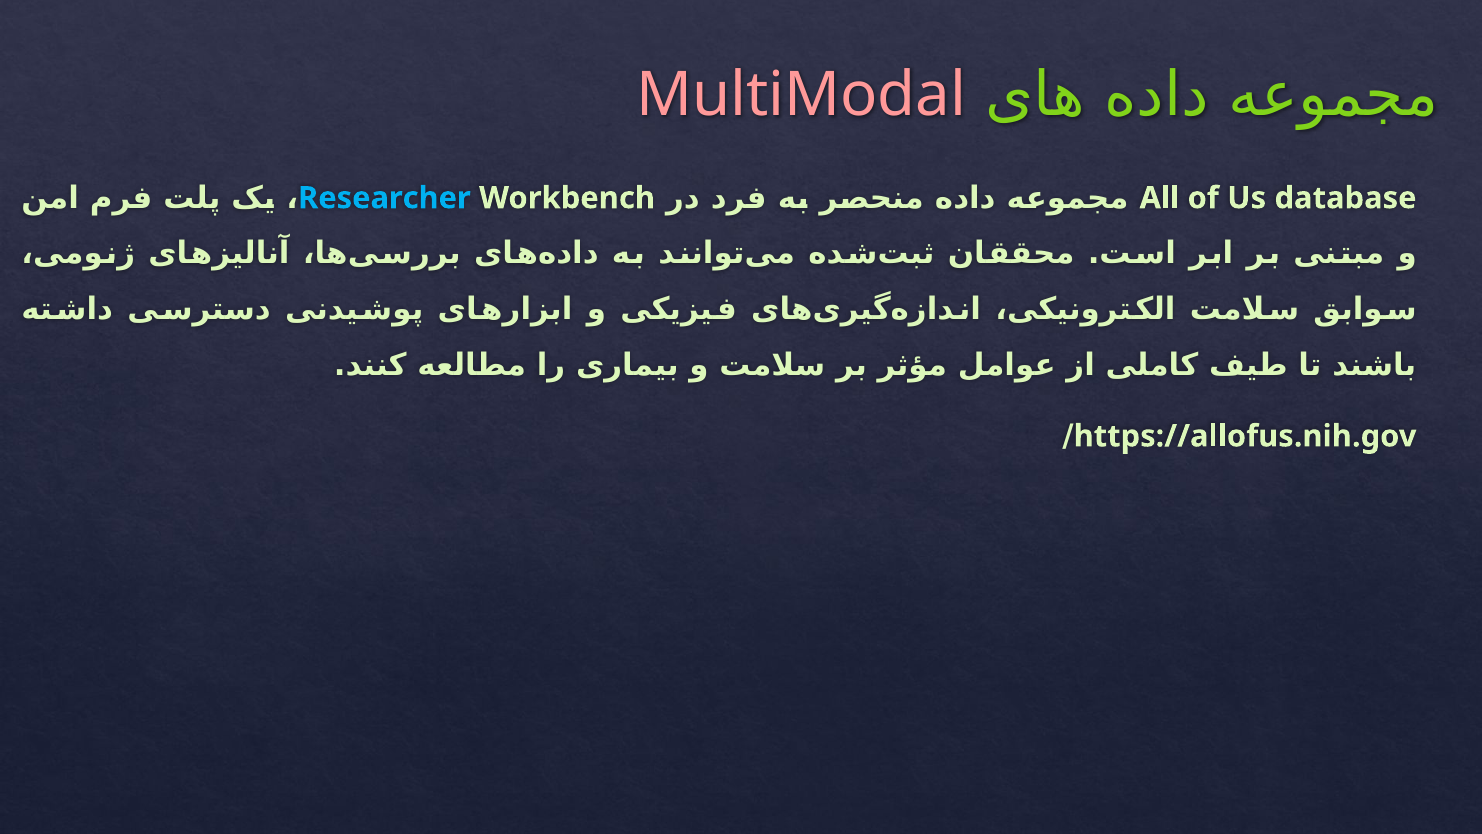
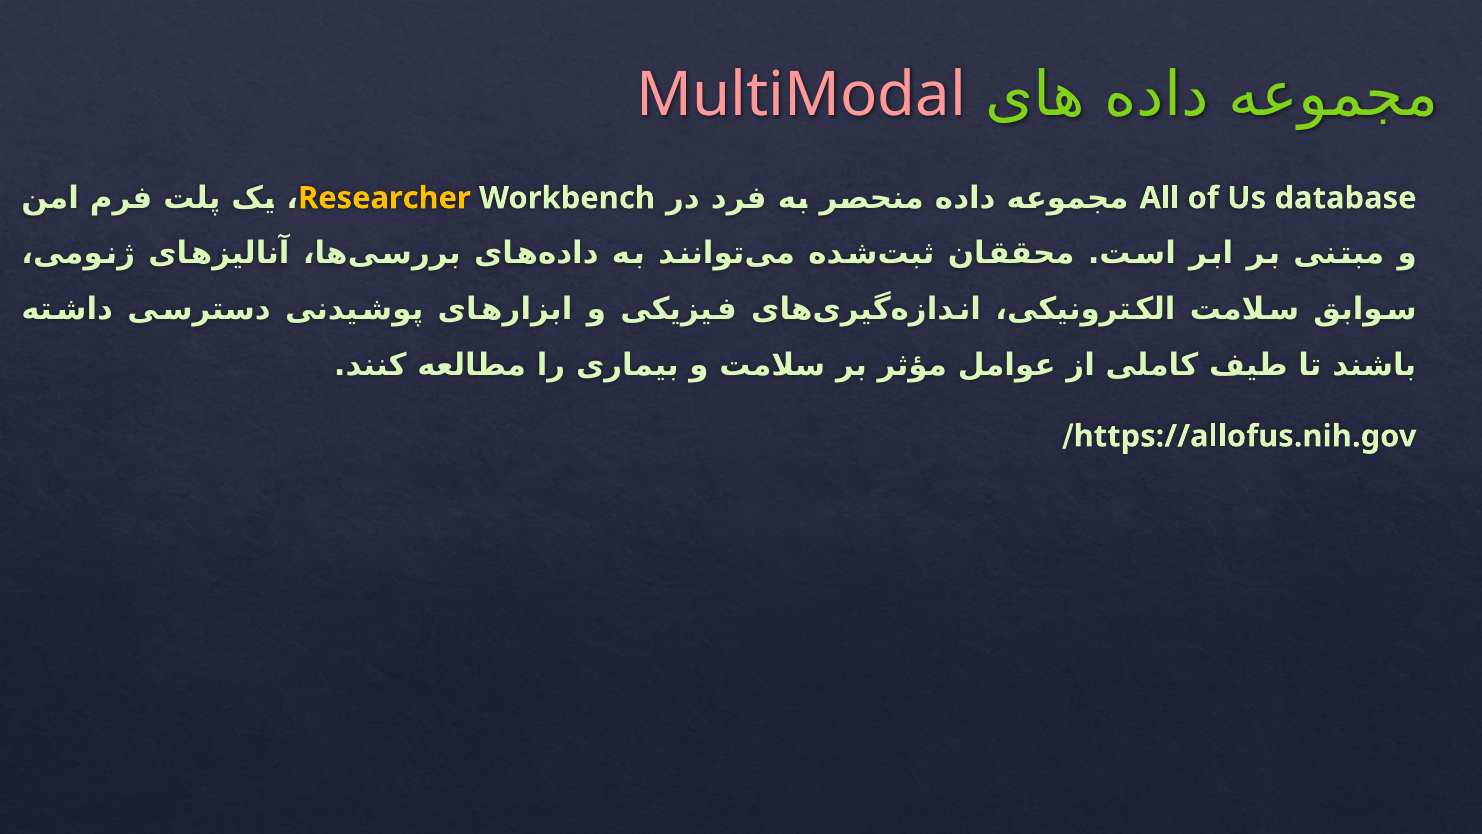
Researcher colour: light blue -> yellow
